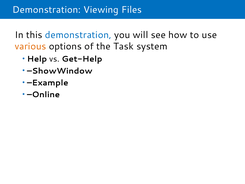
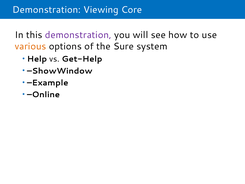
Files: Files -> Core
demonstration at (78, 35) colour: blue -> purple
Task: Task -> Sure
